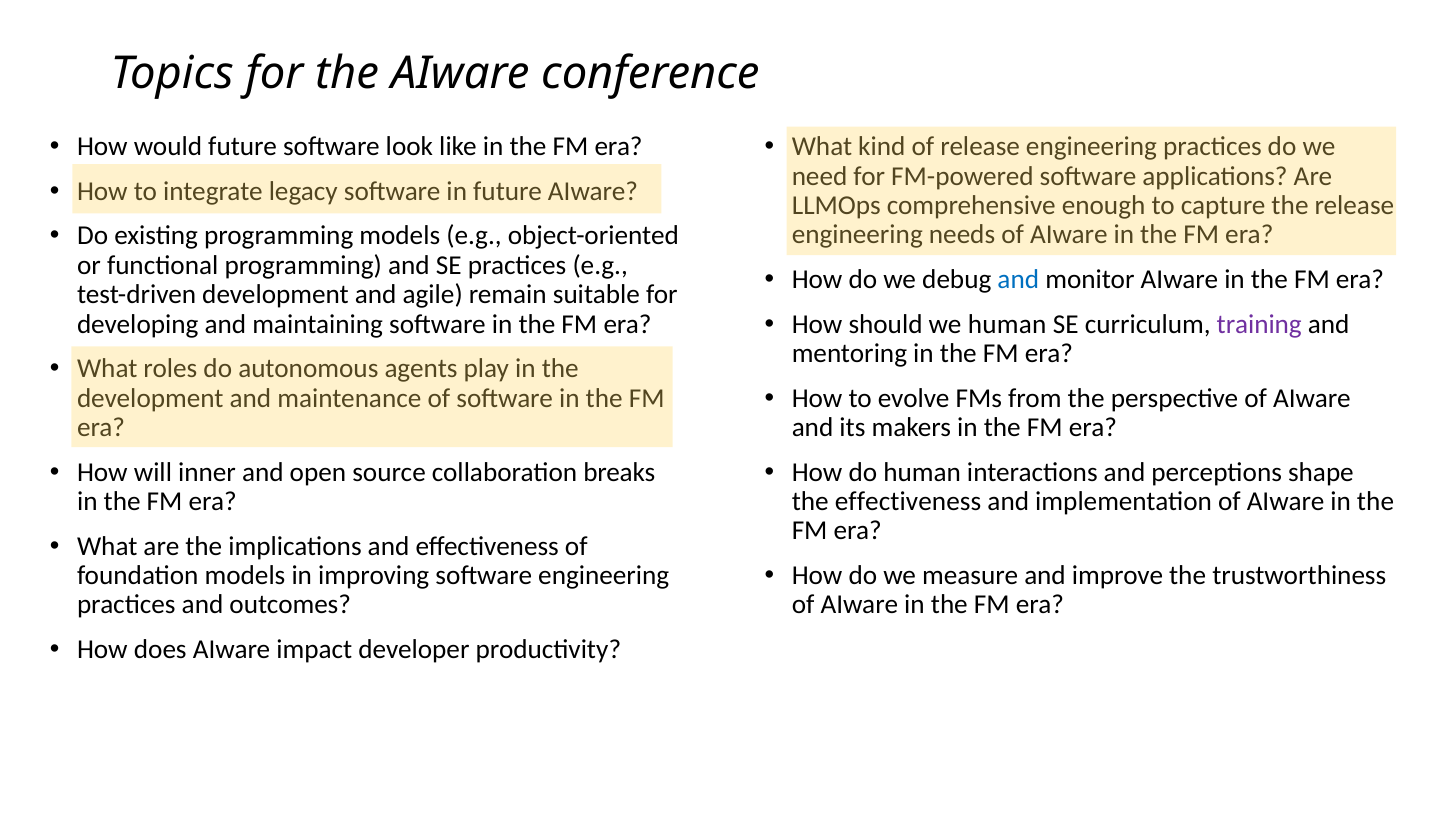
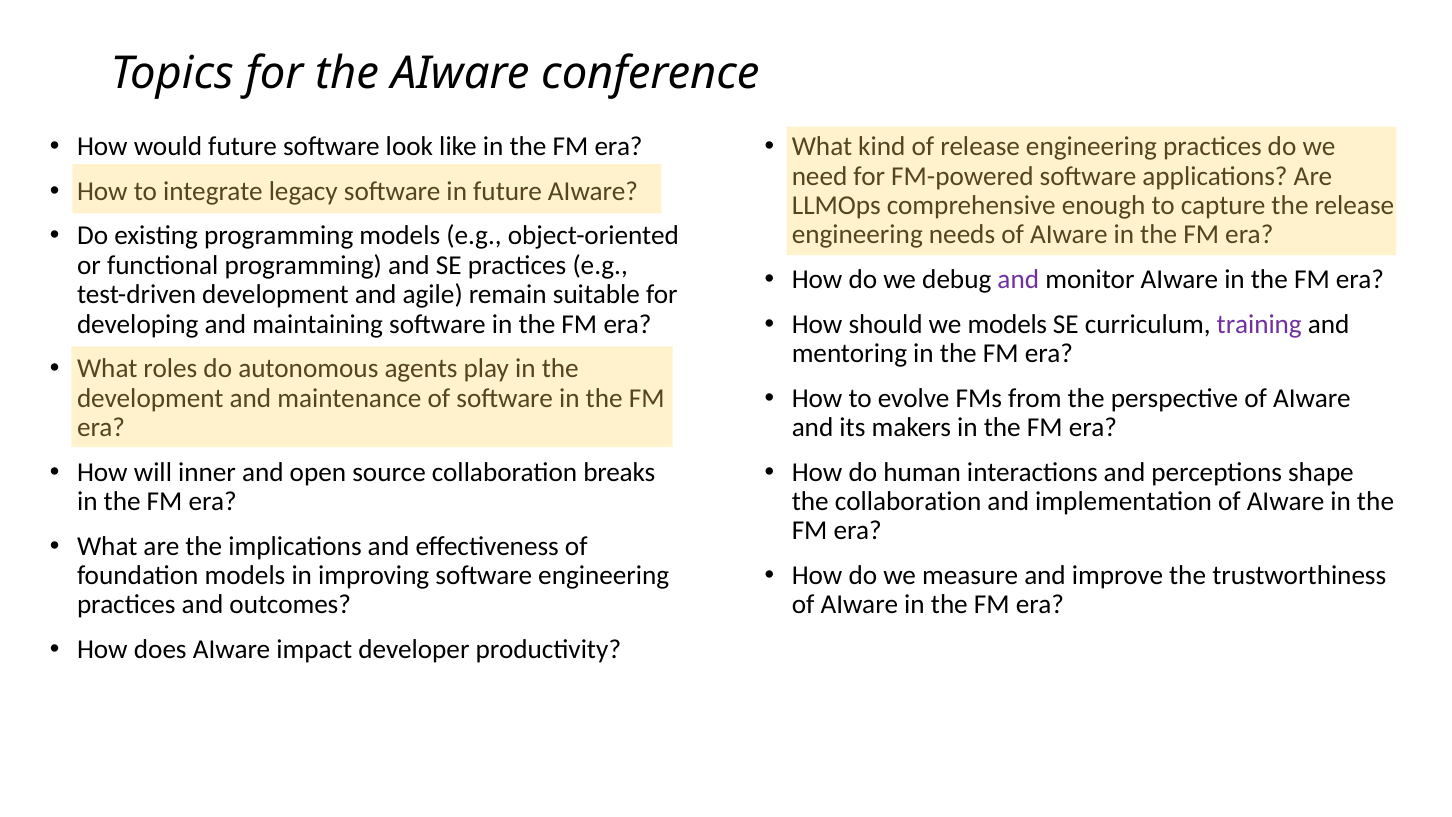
and at (1018, 279) colour: blue -> purple
we human: human -> models
the effectiveness: effectiveness -> collaboration
